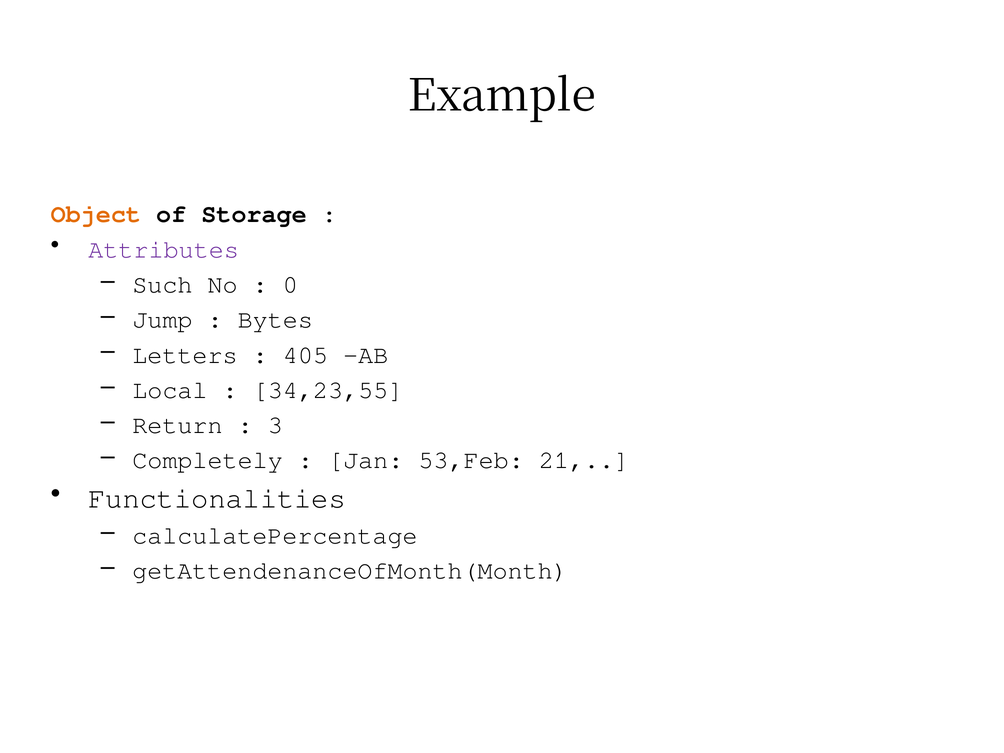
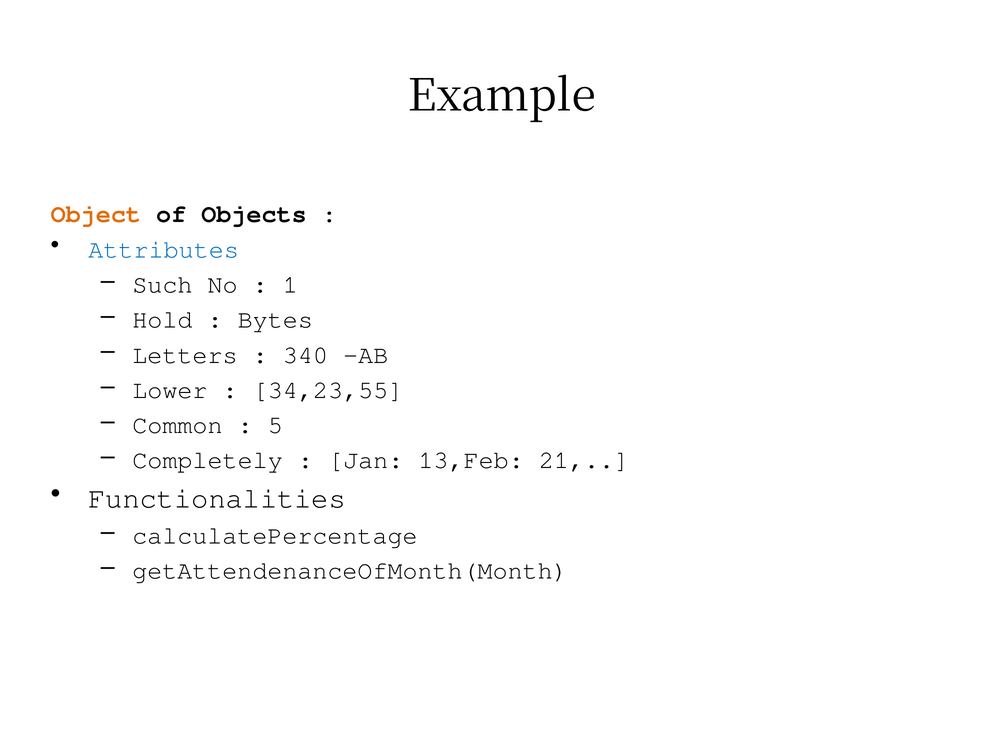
Storage: Storage -> Objects
Attributes colour: purple -> blue
0: 0 -> 1
Jump: Jump -> Hold
405: 405 -> 340
Local: Local -> Lower
Return: Return -> Common
3: 3 -> 5
53,Feb: 53,Feb -> 13,Feb
